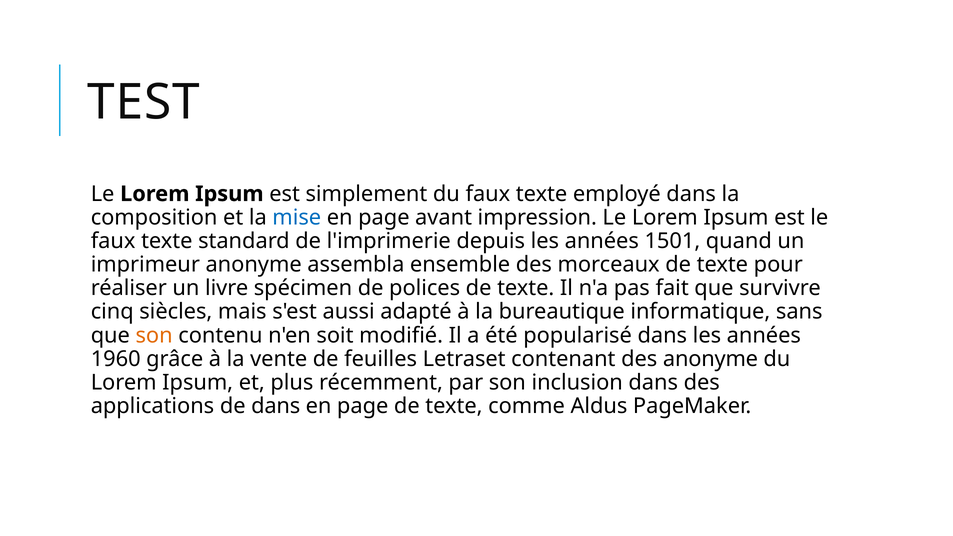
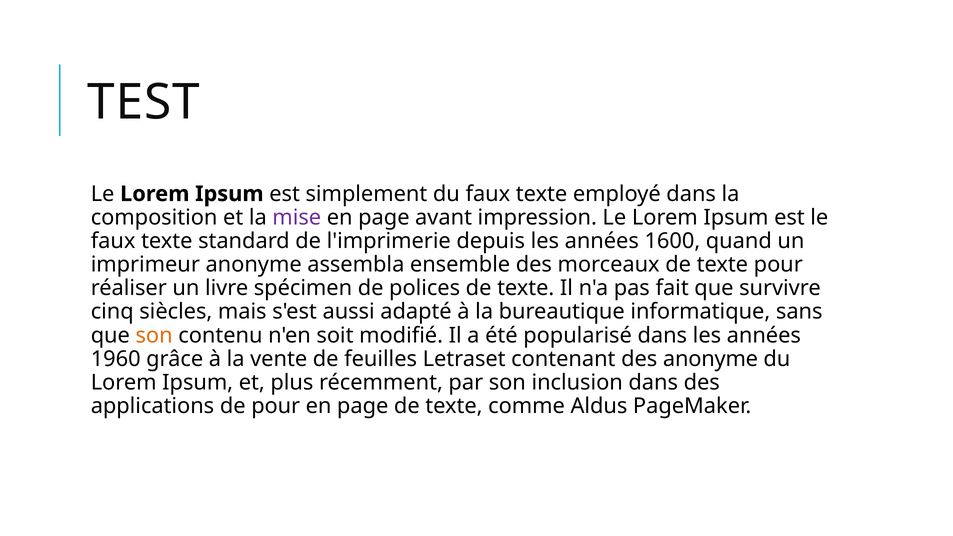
mise colour: blue -> purple
1501: 1501 -> 1600
de dans: dans -> pour
